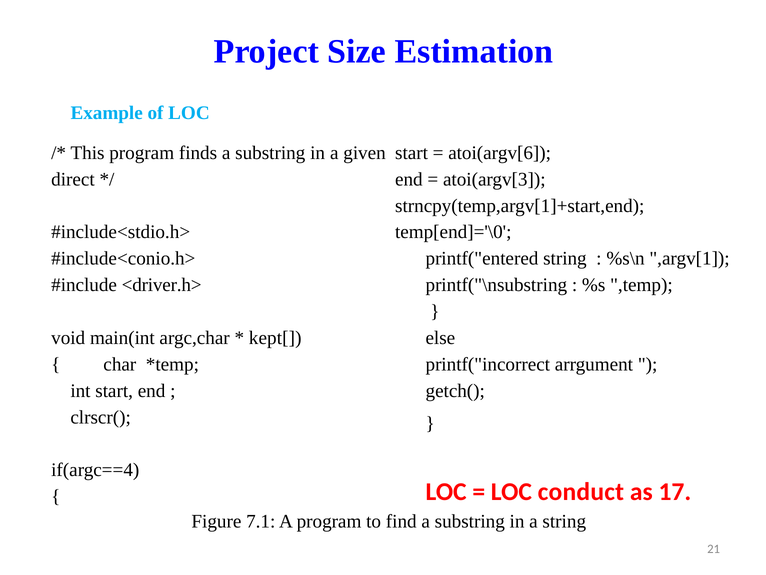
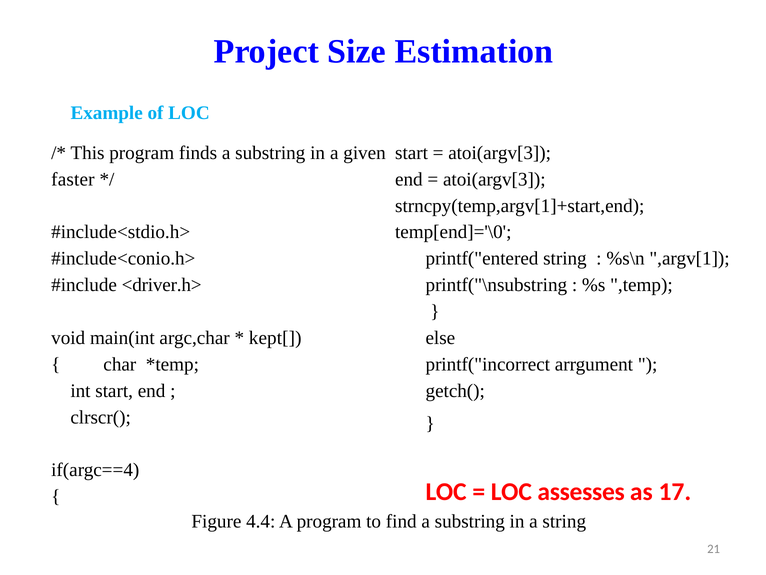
atoi(argv[6 at (500, 153): atoi(argv[6 -> atoi(argv[3
direct: direct -> faster
conduct: conduct -> assesses
7.1: 7.1 -> 4.4
